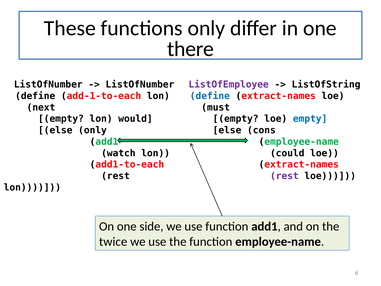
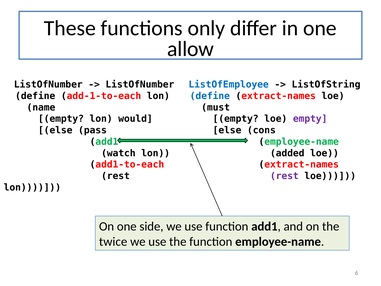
there: there -> allow
ListOfEmployee colour: purple -> blue
next: next -> name
empty at (310, 119) colour: blue -> purple
else only: only -> pass
could: could -> added
